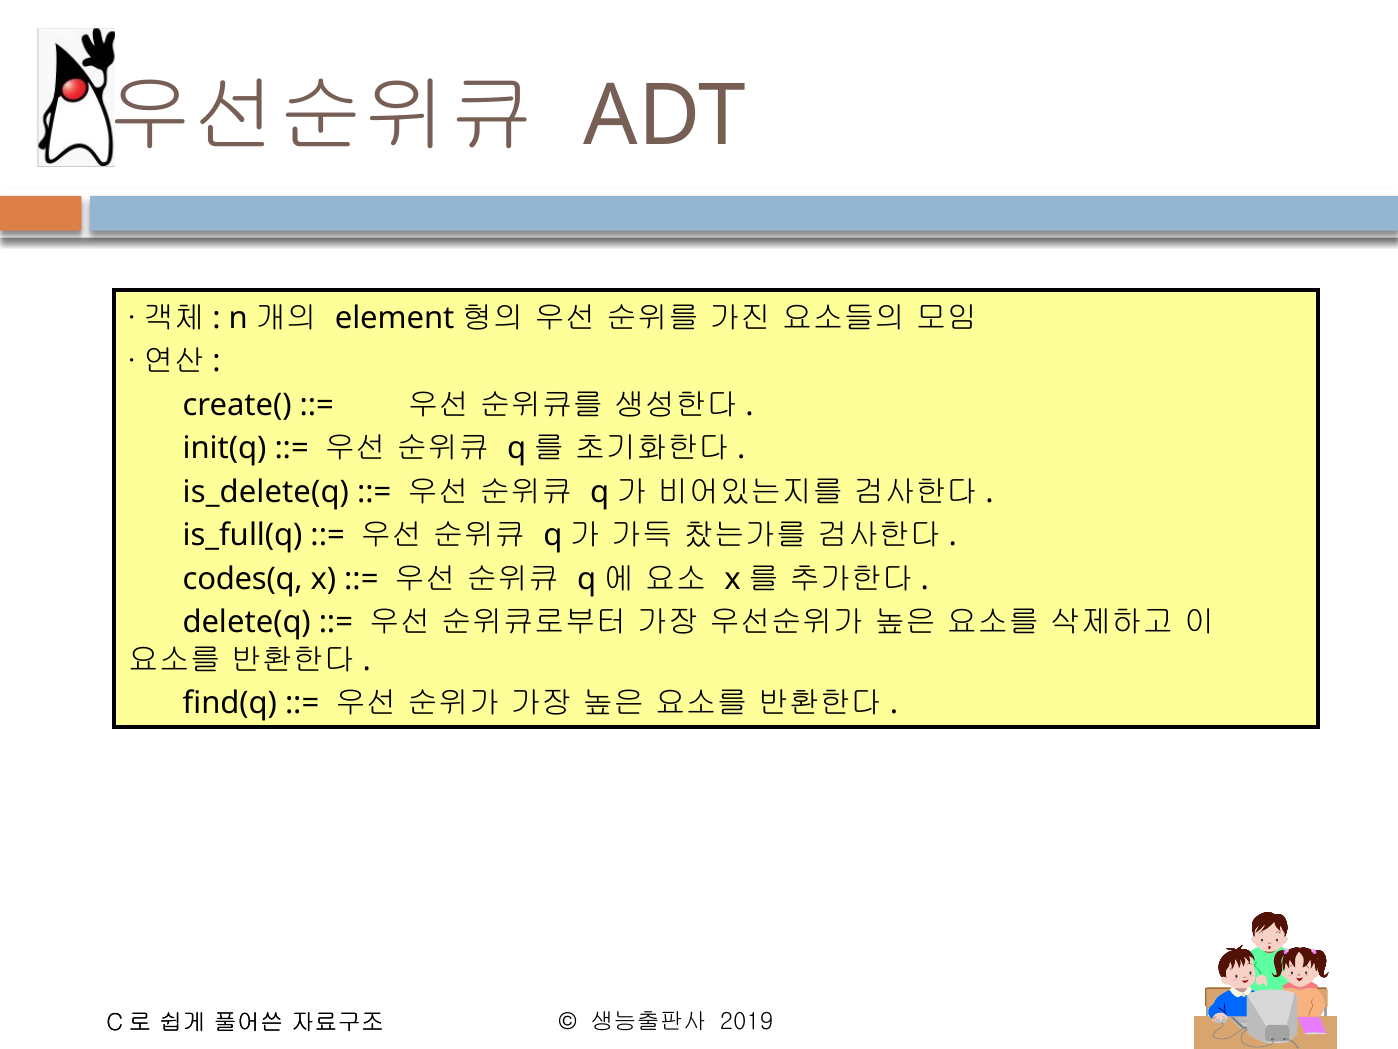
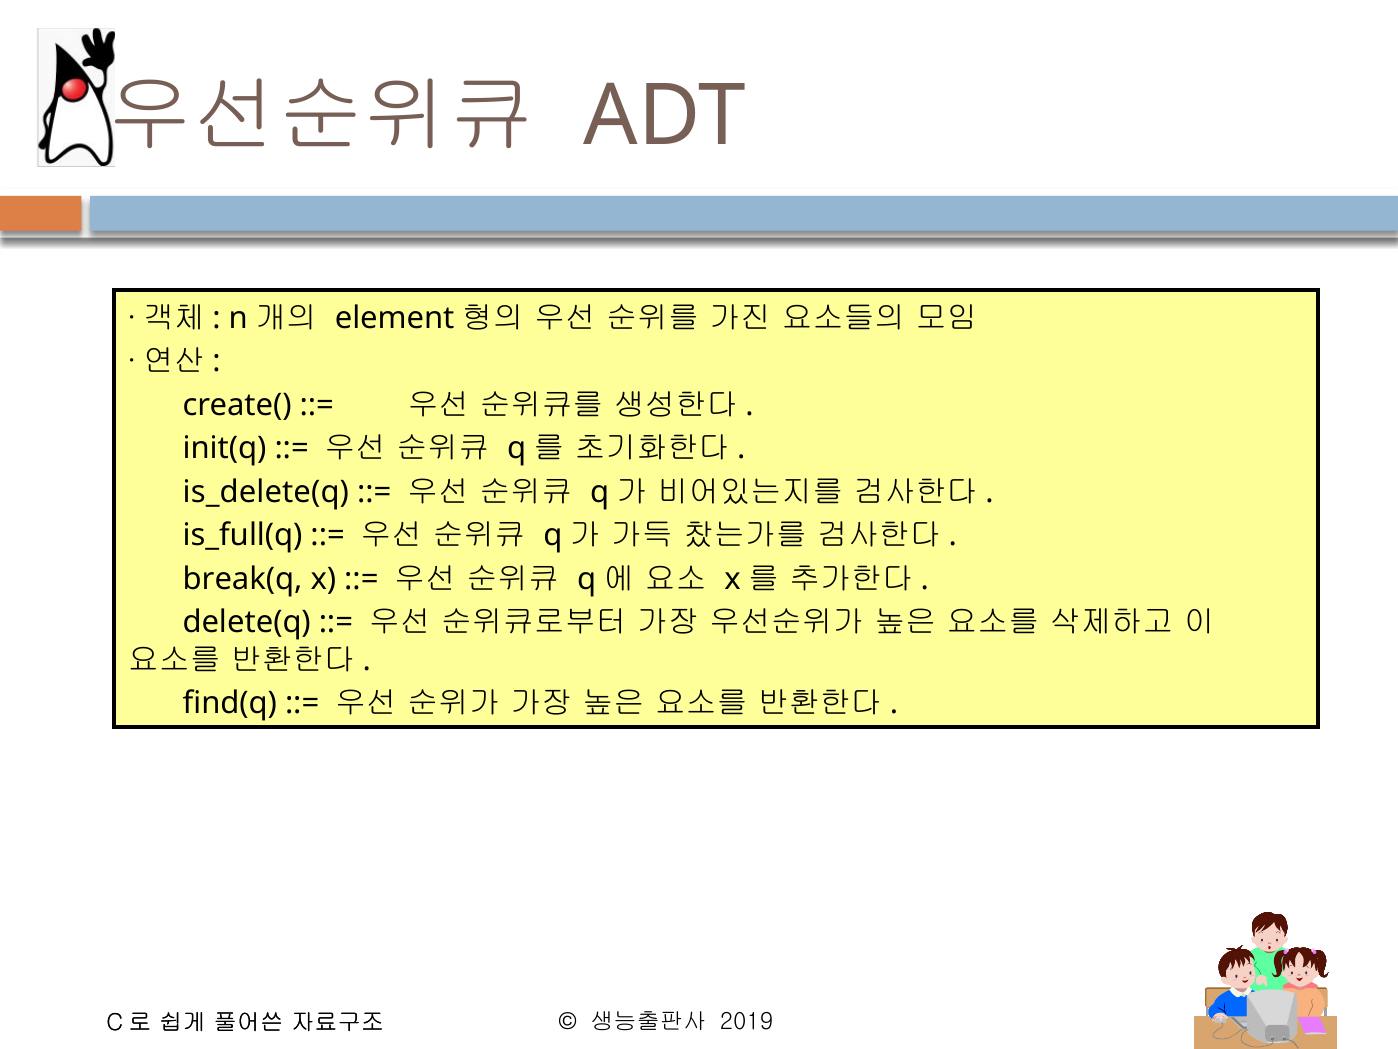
codes(q: codes(q -> break(q
